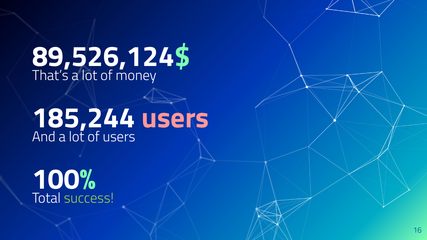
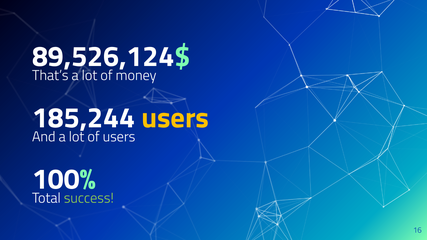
users at (175, 118) colour: pink -> yellow
